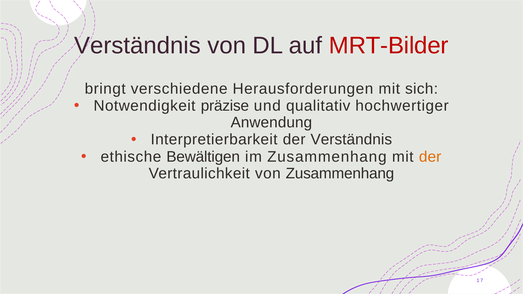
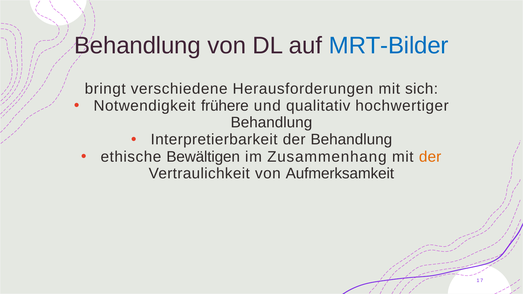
Verständnis at (137, 46): Verständnis -> Behandlung
MRT-Bilder colour: red -> blue
präzise: präzise -> frühere
Anwendung at (271, 123): Anwendung -> Behandlung
der Verständnis: Verständnis -> Behandlung
von Zusammenhang: Zusammenhang -> Aufmerksamkeit
